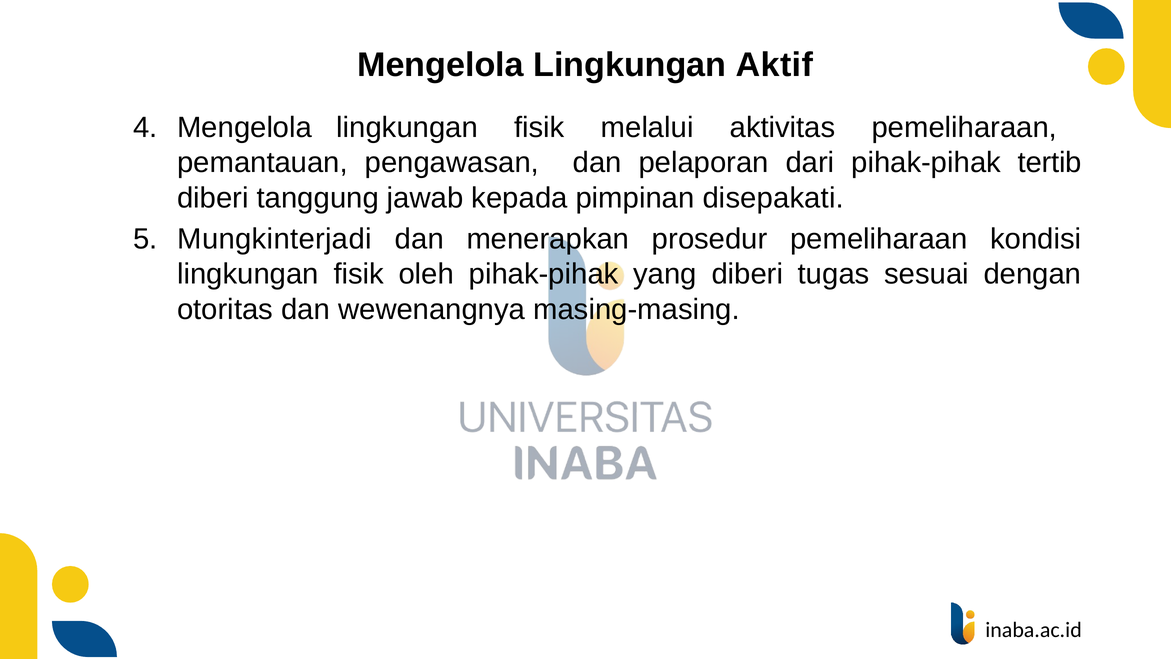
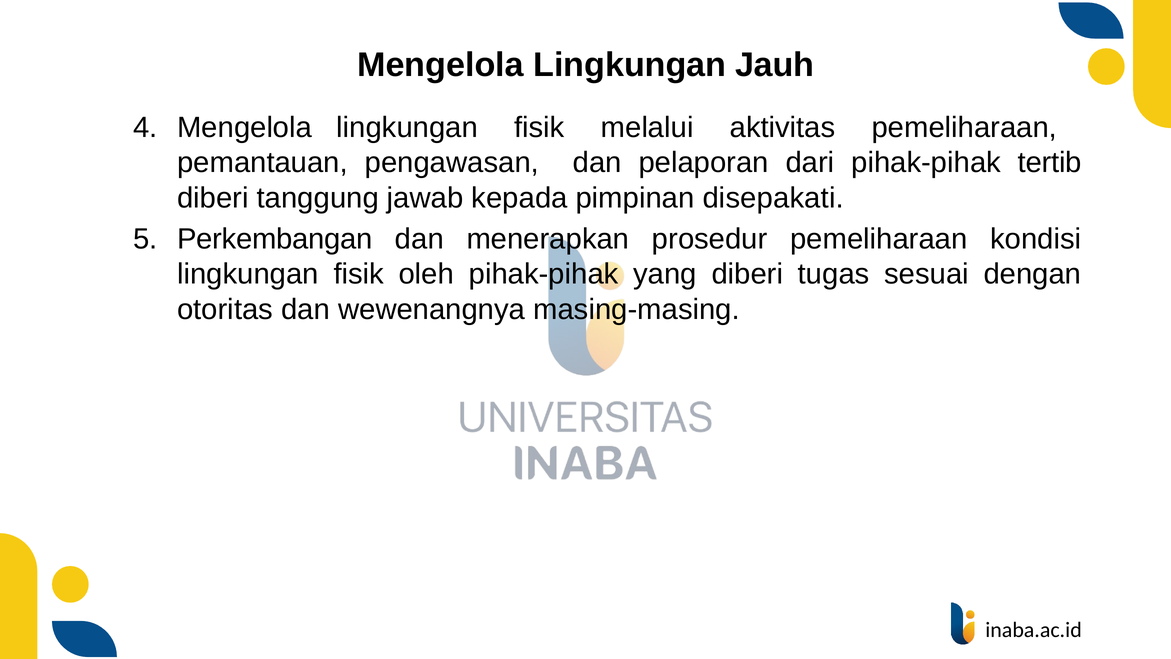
Aktif: Aktif -> Jauh
Mungkinterjadi: Mungkinterjadi -> Perkembangan
